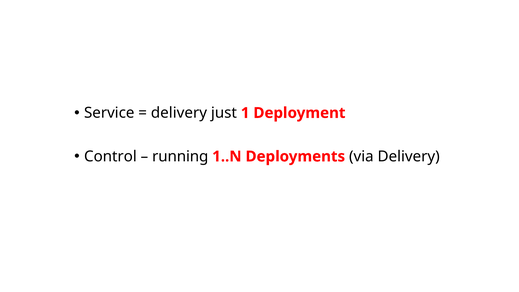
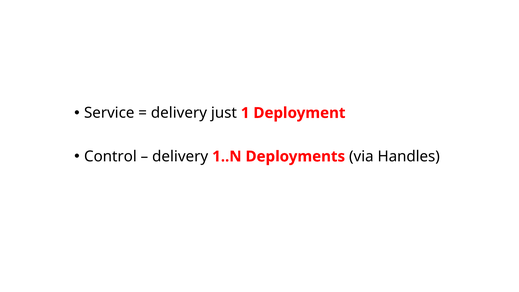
running at (180, 156): running -> delivery
via Delivery: Delivery -> Handles
